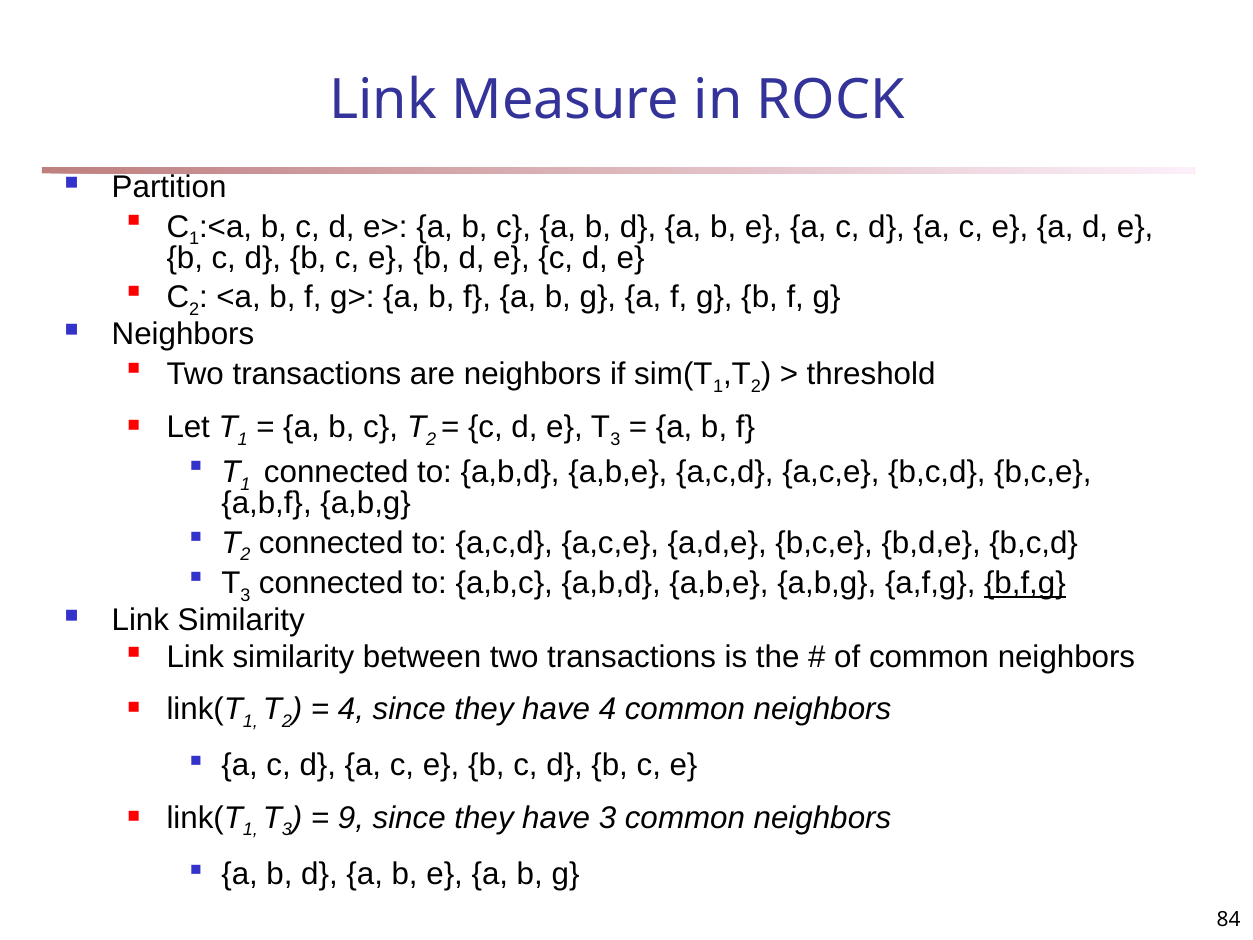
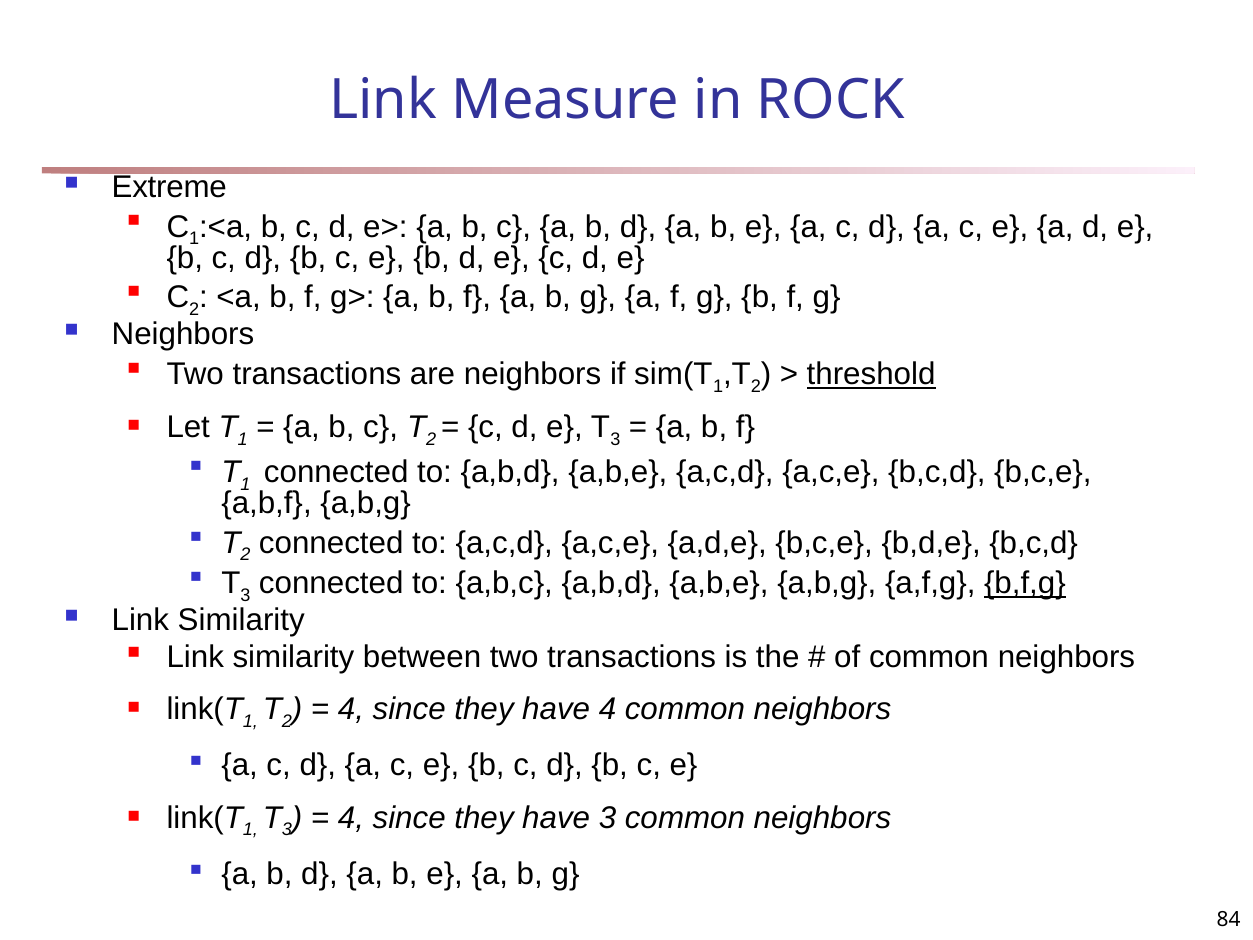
Partition: Partition -> Extreme
threshold underline: none -> present
9 at (351, 818): 9 -> 4
